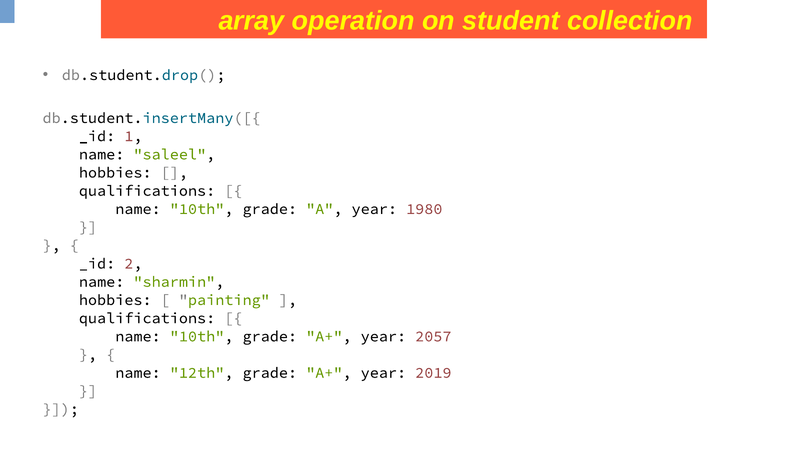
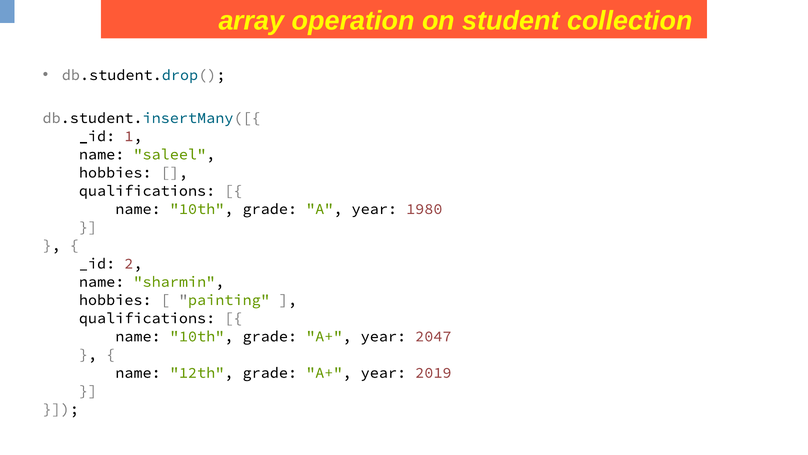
2057: 2057 -> 2047
